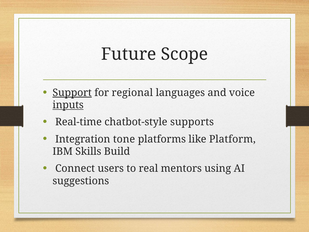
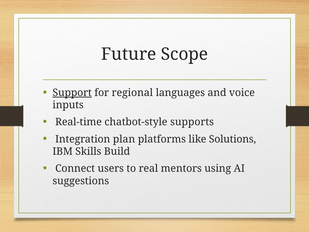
inputs underline: present -> none
tone: tone -> plan
Platform: Platform -> Solutions
